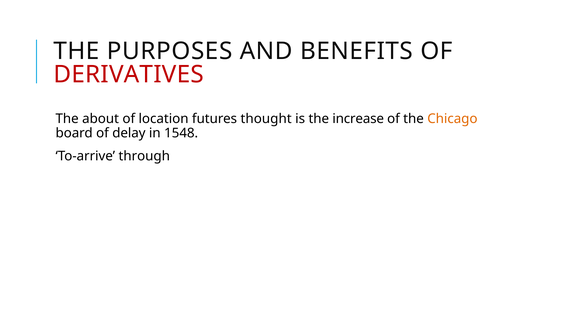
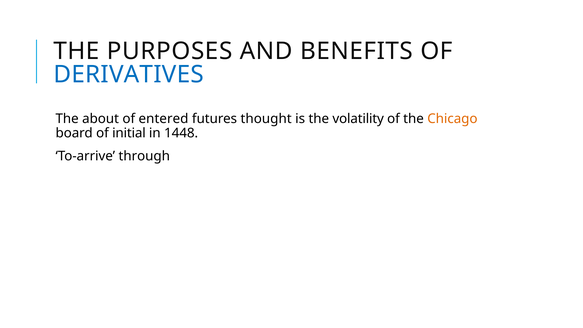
DERIVATIVES colour: red -> blue
location: location -> entered
increase: increase -> volatility
delay: delay -> initial
1548: 1548 -> 1448
